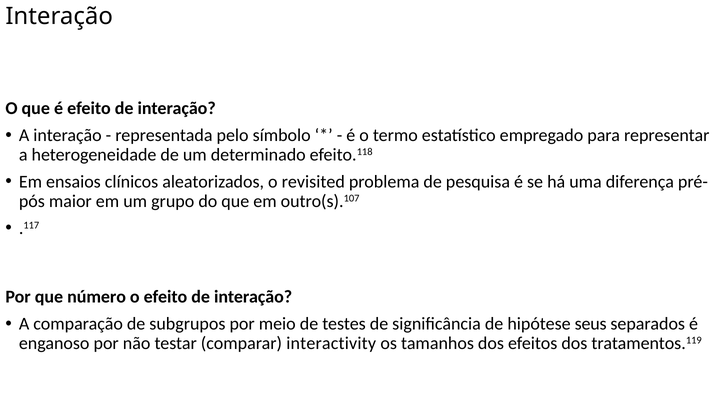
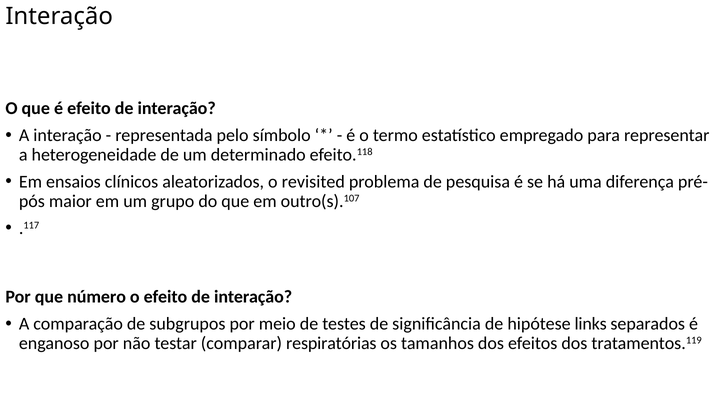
seus: seus -> links
interactivity: interactivity -> respiratórias
